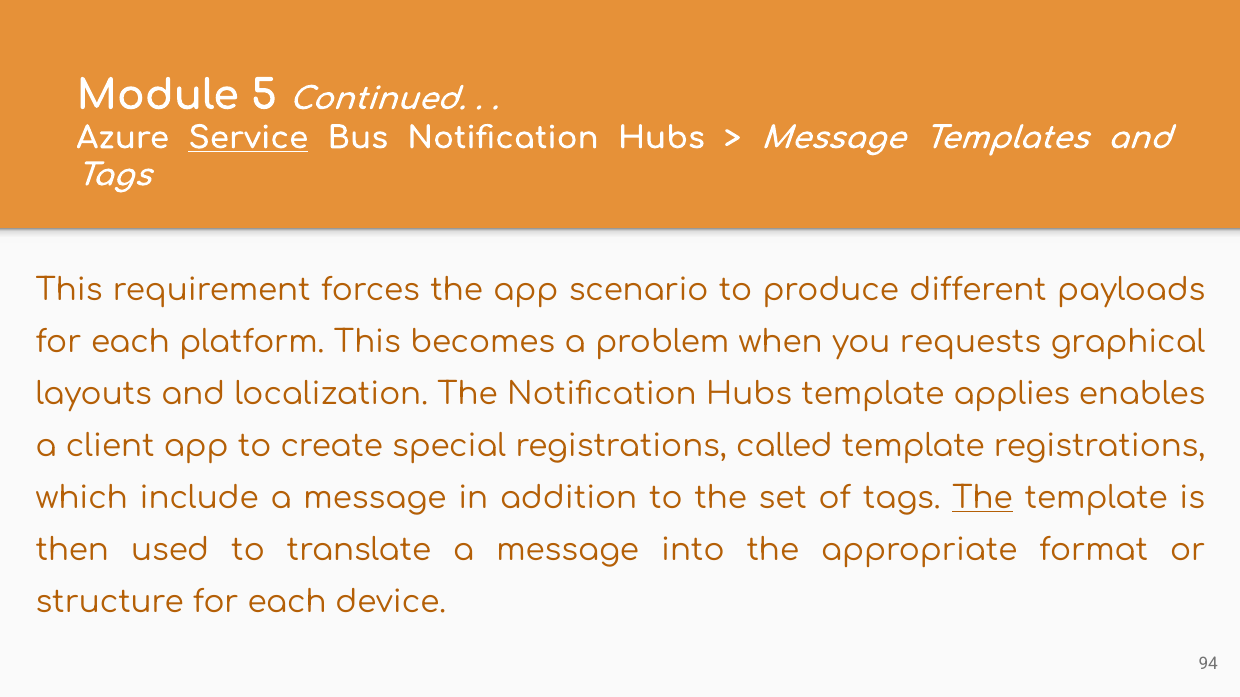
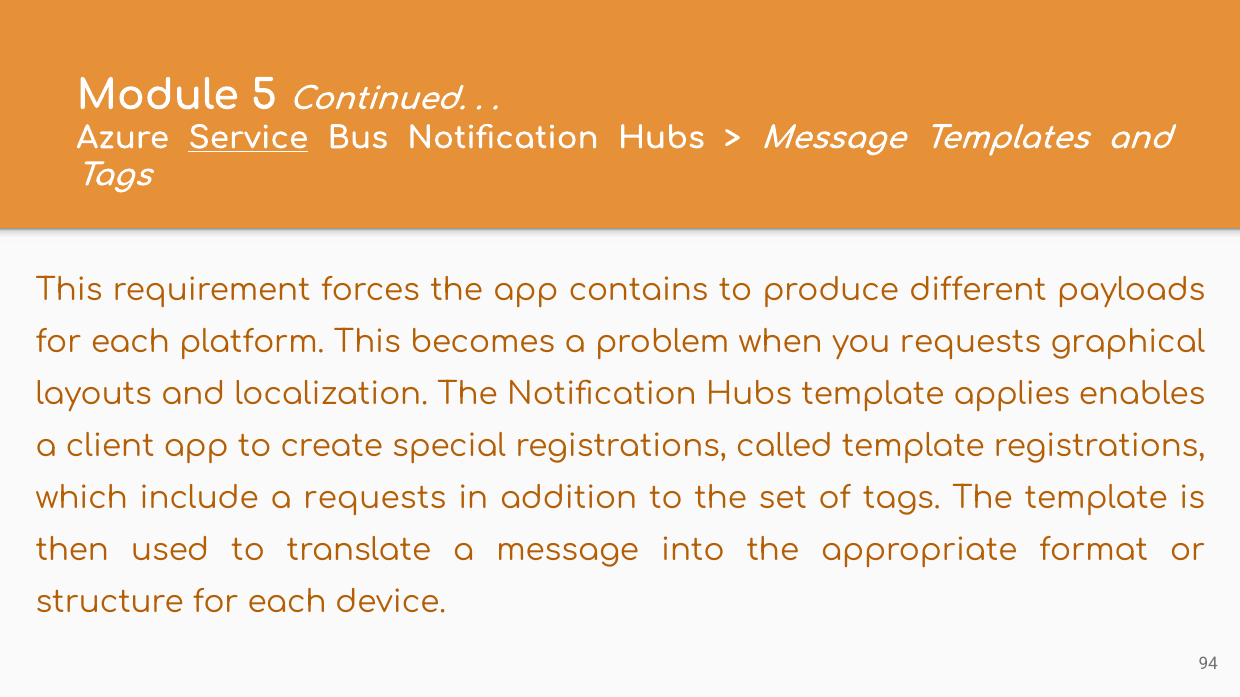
scenario: scenario -> contains
include a message: message -> requests
The at (983, 499) underline: present -> none
